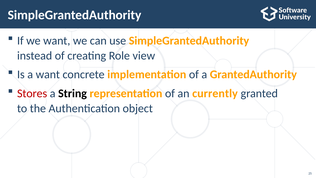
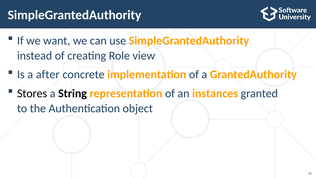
a want: want -> after
Stores colour: red -> black
currently: currently -> instances
